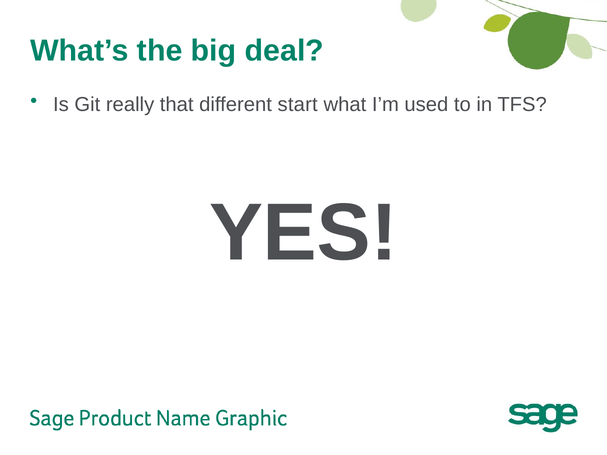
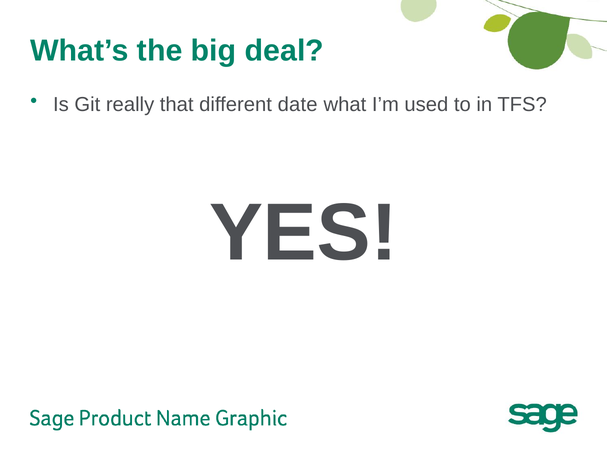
start: start -> date
